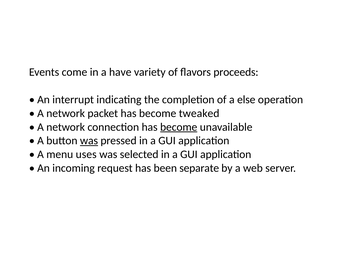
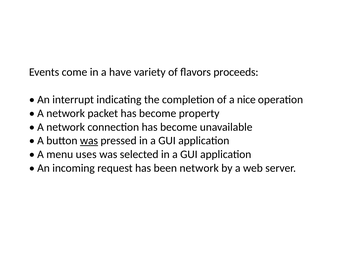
else: else -> nice
tweaked: tweaked -> property
become at (179, 127) underline: present -> none
been separate: separate -> network
